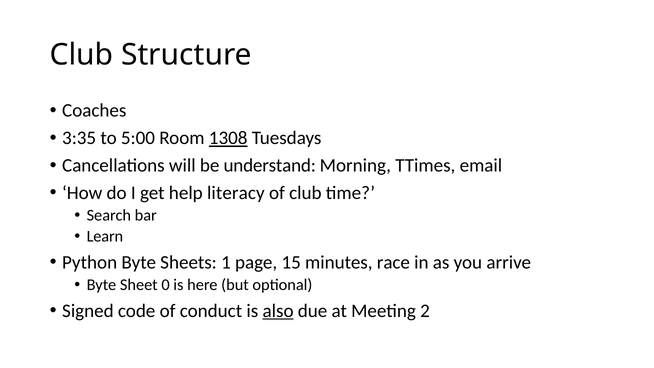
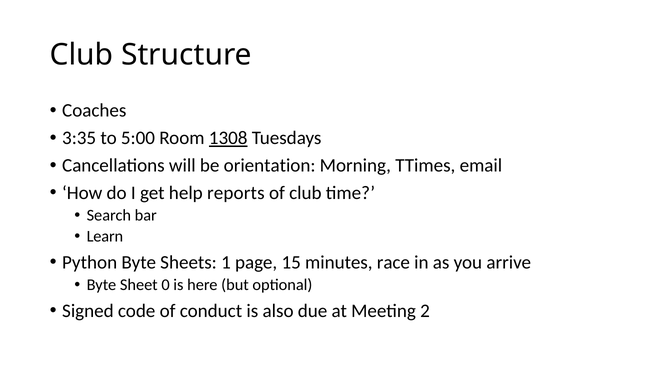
understand: understand -> orientation
literacy: literacy -> reports
also underline: present -> none
